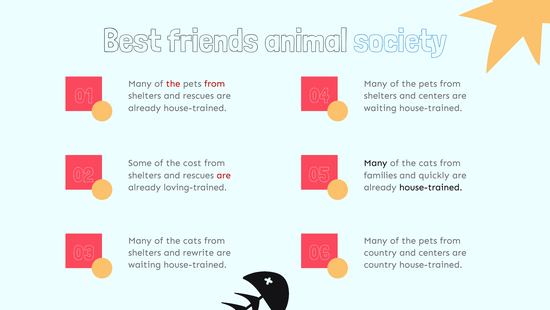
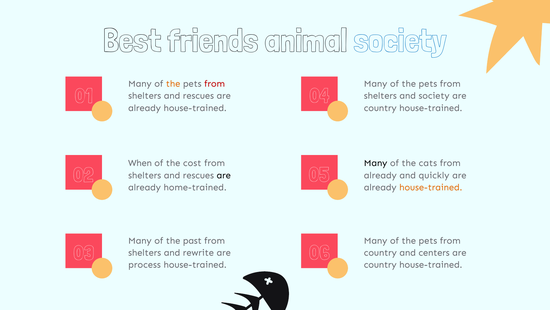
the at (173, 84) colour: red -> orange
shelters and centers: centers -> society
waiting at (380, 108): waiting -> country
Some: Some -> When
are at (224, 175) colour: red -> black
families at (380, 175): families -> already
loving-trained: loving-trained -> home-trained
house-trained at (431, 187) colour: black -> orange
cats at (192, 240): cats -> past
waiting at (145, 264): waiting -> process
